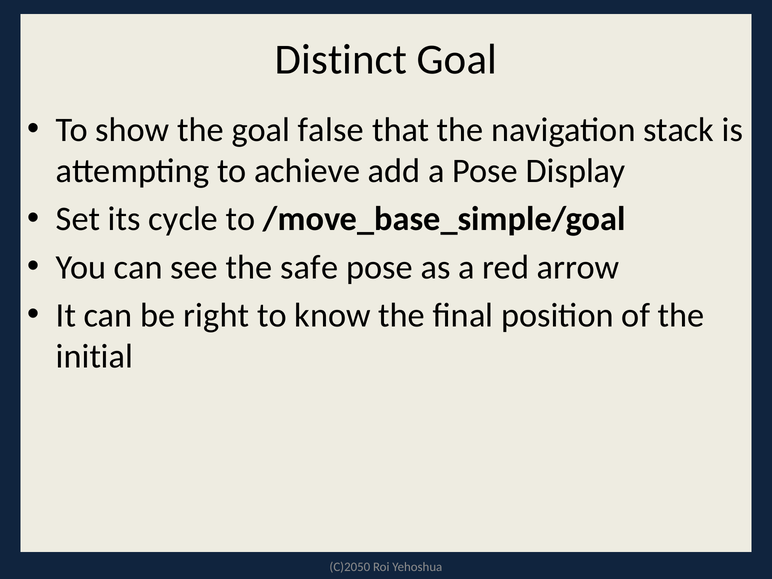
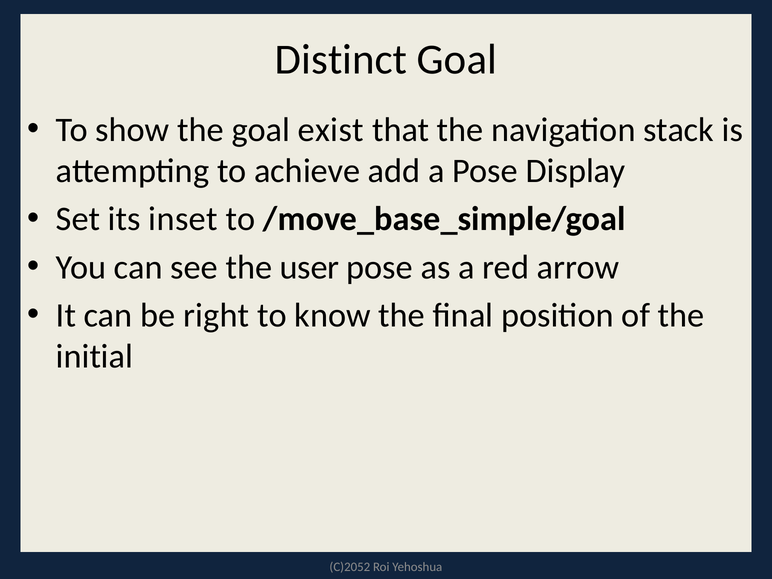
false: false -> exist
cycle: cycle -> inset
safe: safe -> user
C)2050: C)2050 -> C)2052
